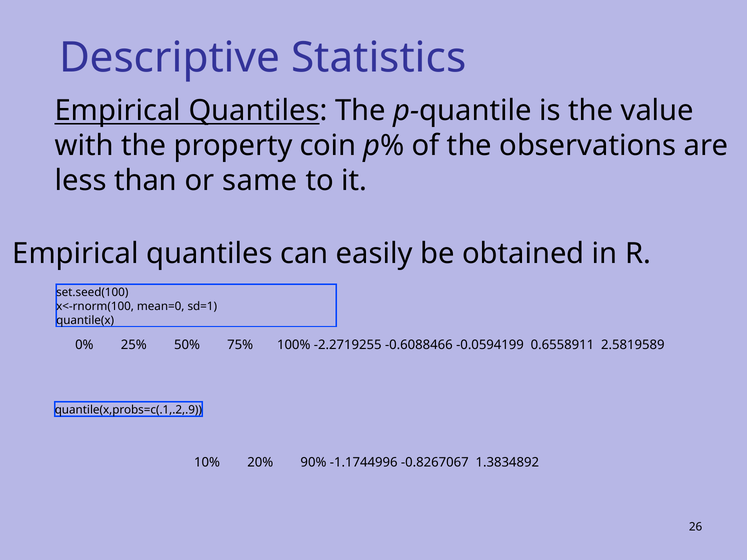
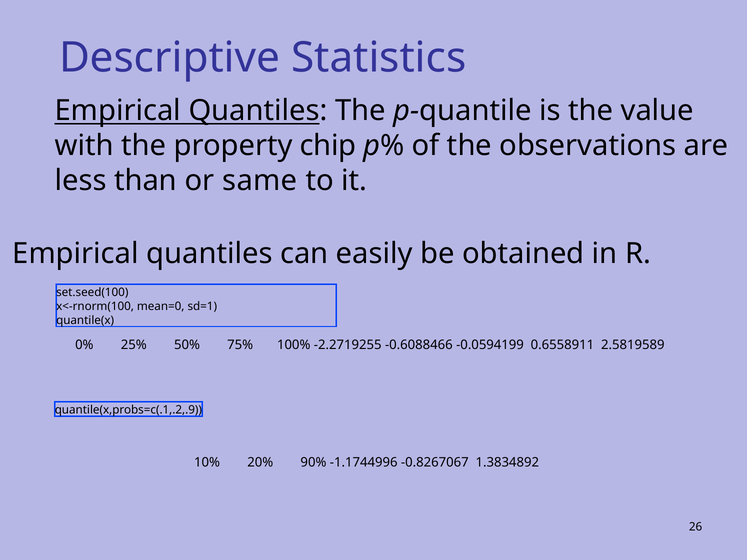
coin: coin -> chip
